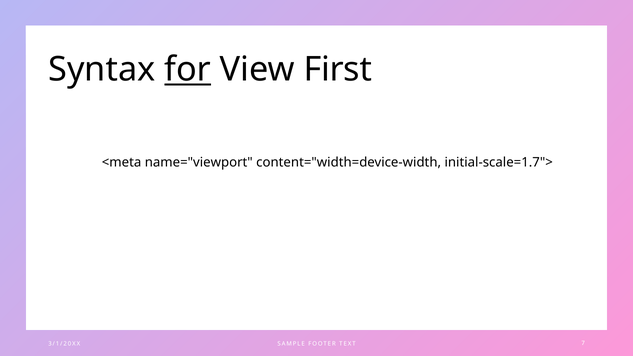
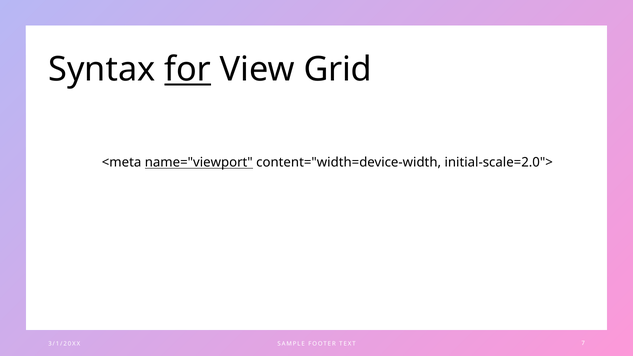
First: First -> Grid
name="viewport underline: none -> present
initial-scale=1.7">: initial-scale=1.7"> -> initial-scale=2.0">
